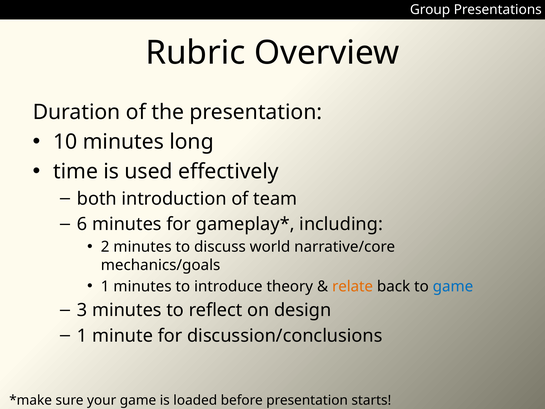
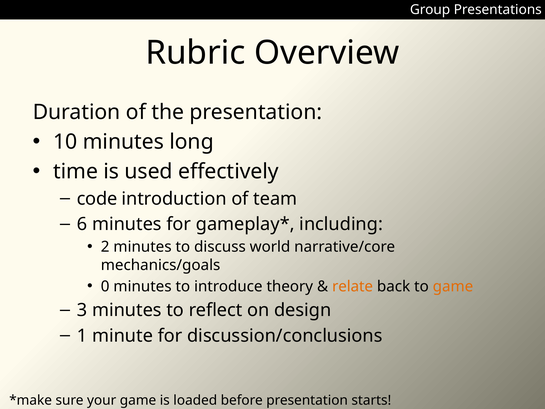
both: both -> code
1 at (105, 286): 1 -> 0
game at (453, 286) colour: blue -> orange
